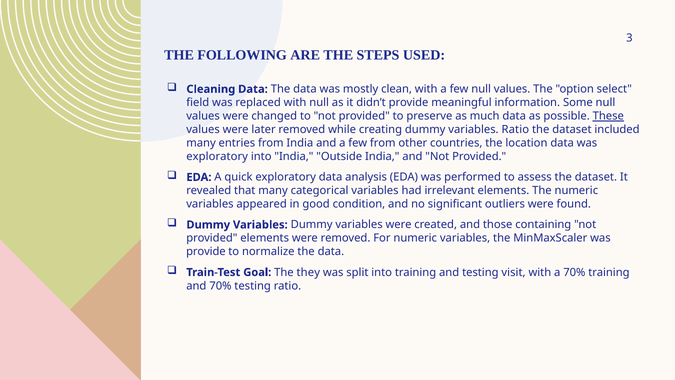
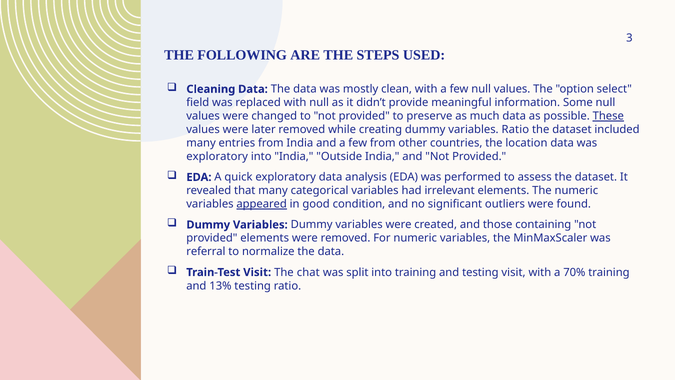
appeared underline: none -> present
provide at (206, 252): provide -> referral
Train-Test Goal: Goal -> Visit
they: they -> chat
and 70%: 70% -> 13%
